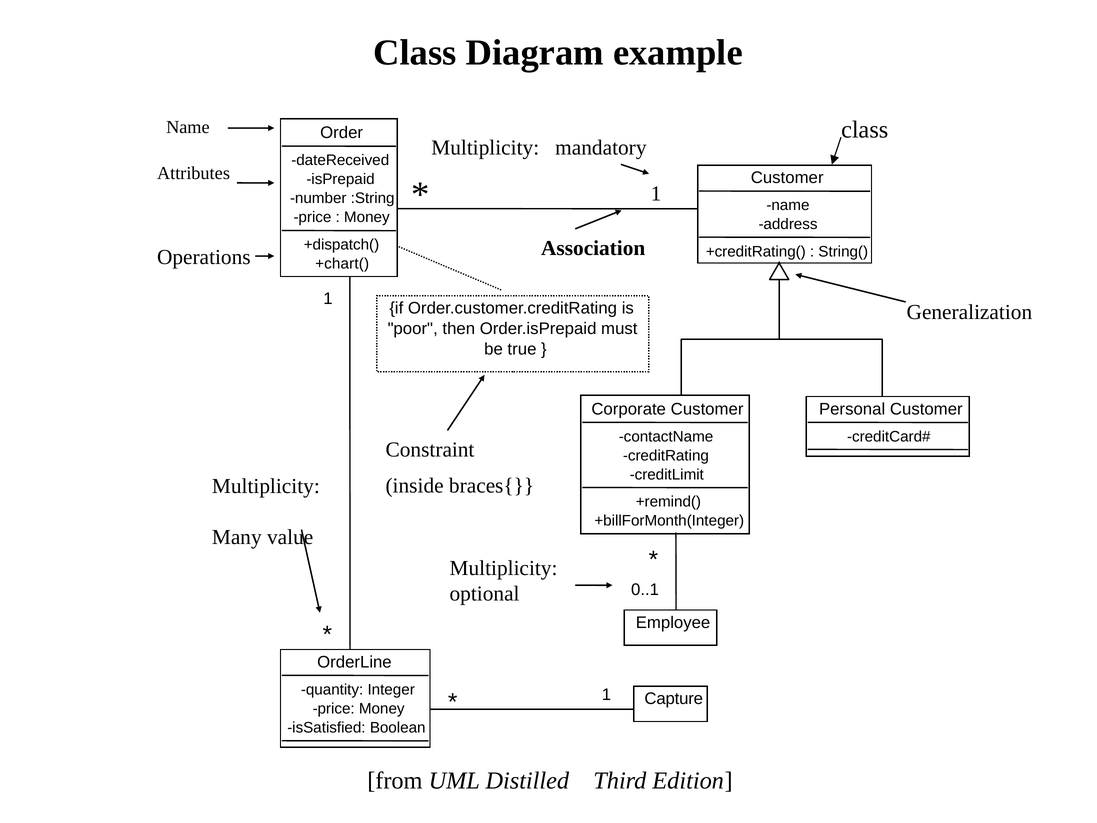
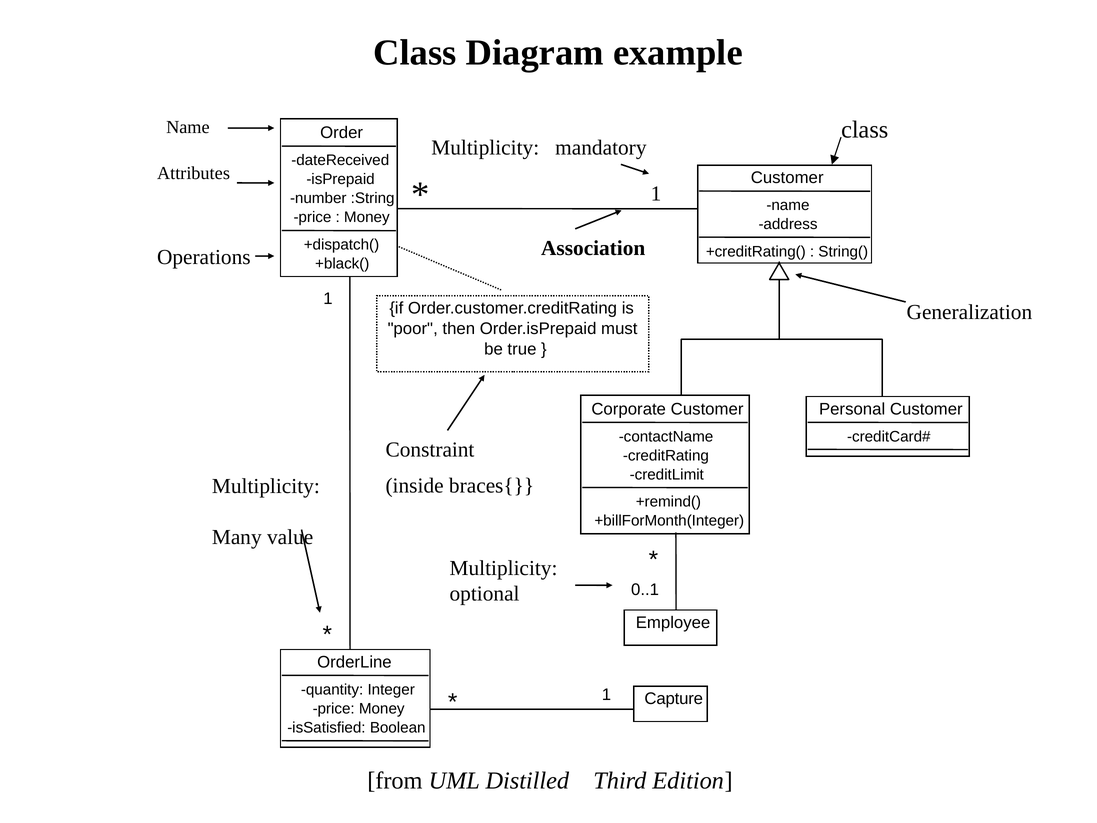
+chart(: +chart( -> +black(
